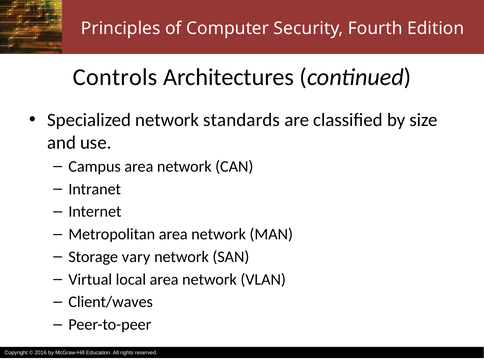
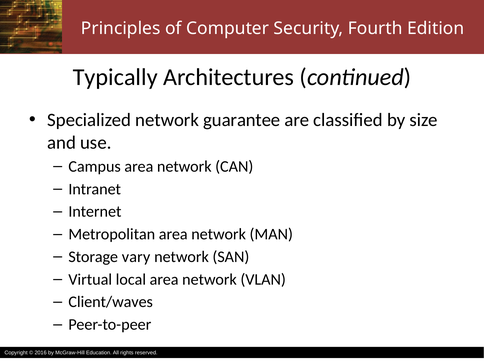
Controls: Controls -> Typically
standards: standards -> guarantee
